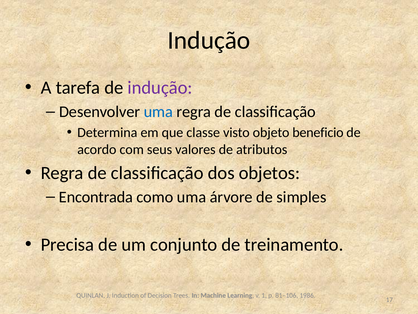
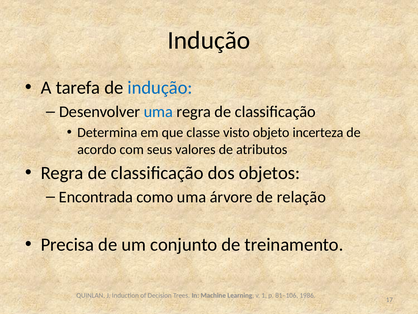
indução at (160, 88) colour: purple -> blue
beneficio: beneficio -> incerteza
simples: simples -> relação
